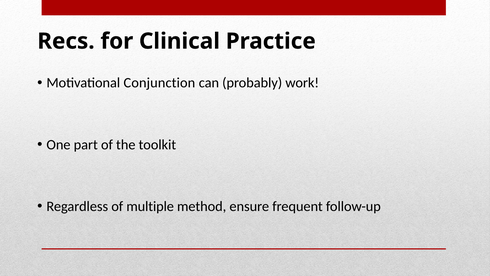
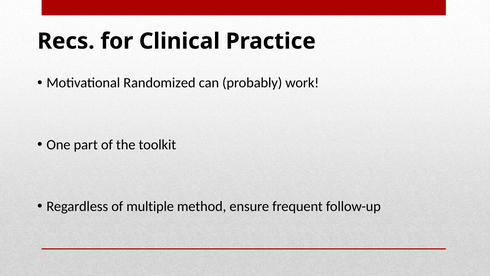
Conjunction: Conjunction -> Randomized
